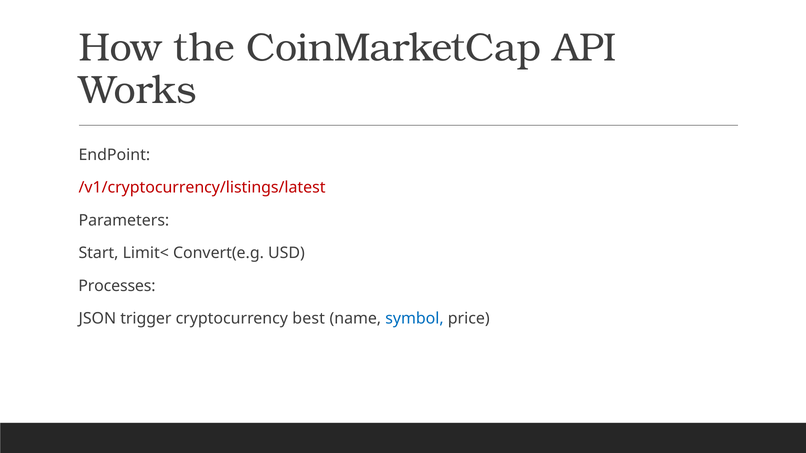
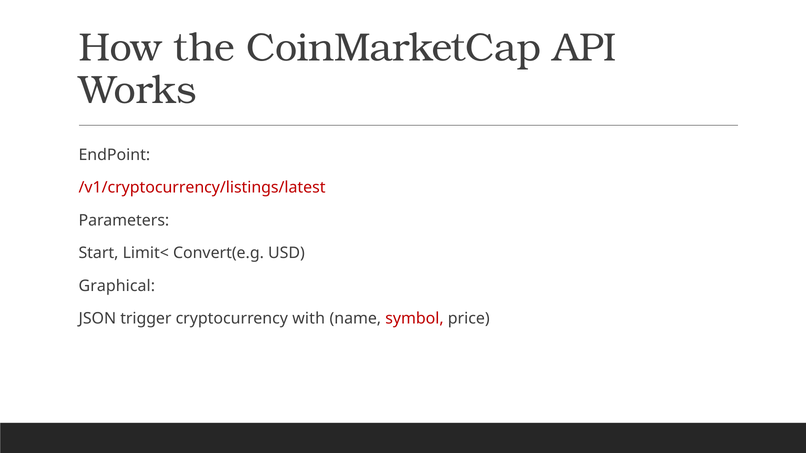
Processes: Processes -> Graphical
best: best -> with
symbol colour: blue -> red
